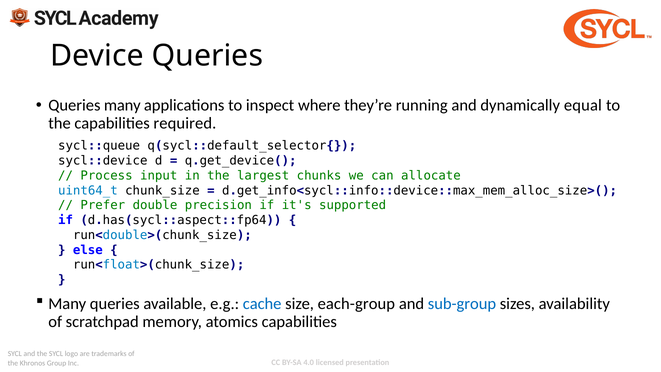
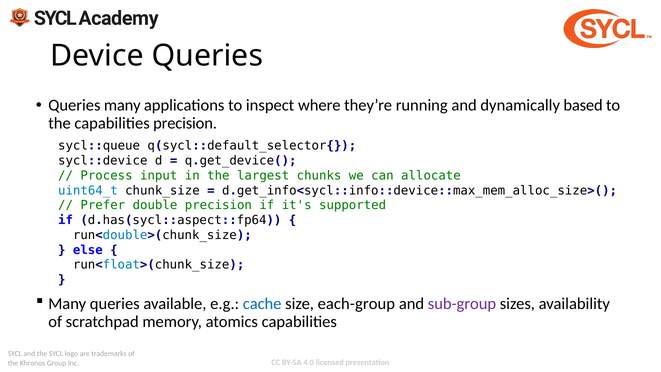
equal: equal -> based
capabilities required: required -> precision
sub-group colour: blue -> purple
